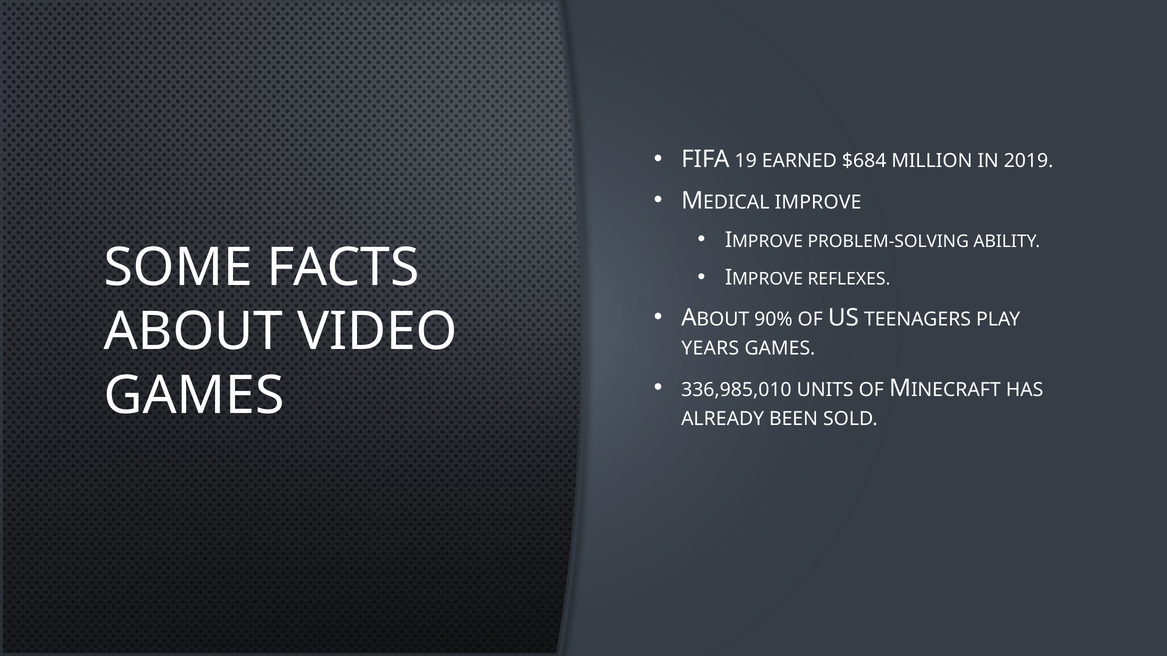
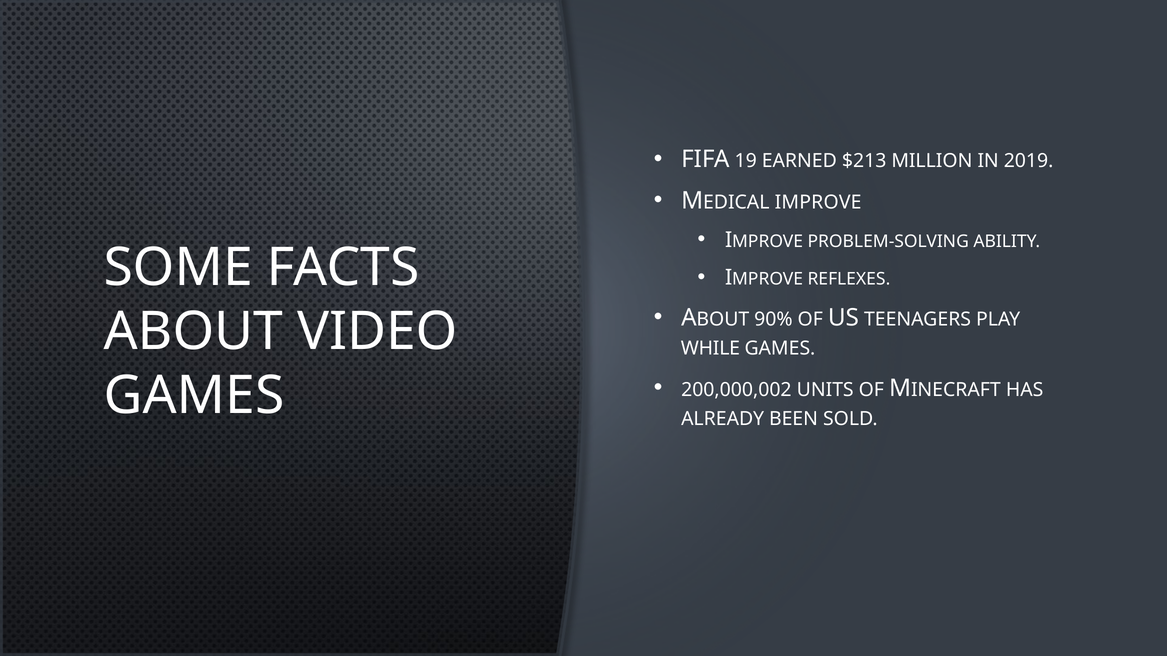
$684: $684 -> $213
YEARS: YEARS -> WHILE
336,985,010: 336,985,010 -> 200,000,002
